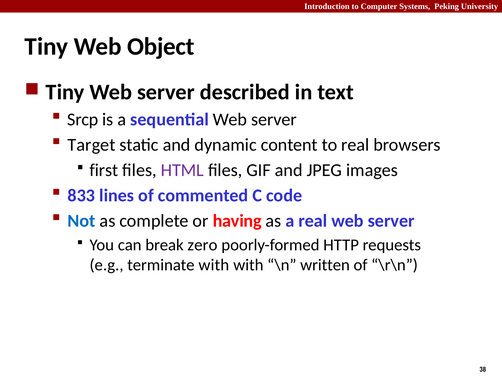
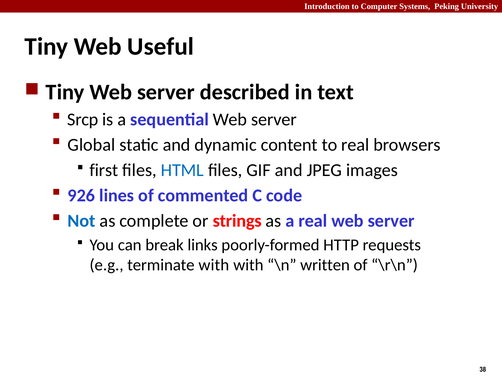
Object: Object -> Useful
Target: Target -> Global
HTML colour: purple -> blue
833: 833 -> 926
having: having -> strings
zero: zero -> links
